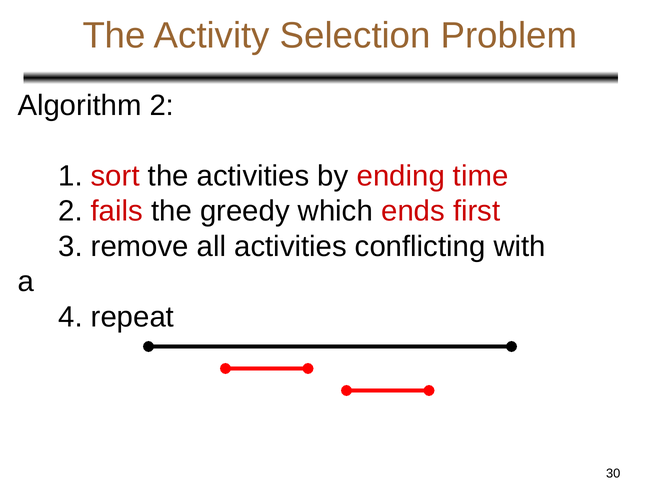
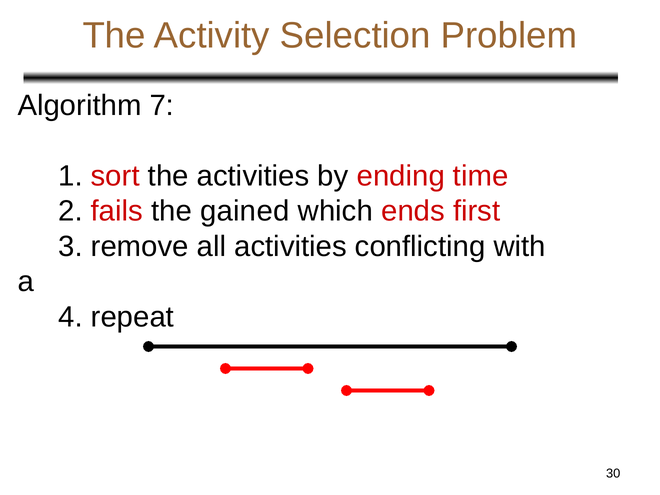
Algorithm 2: 2 -> 7
greedy: greedy -> gained
